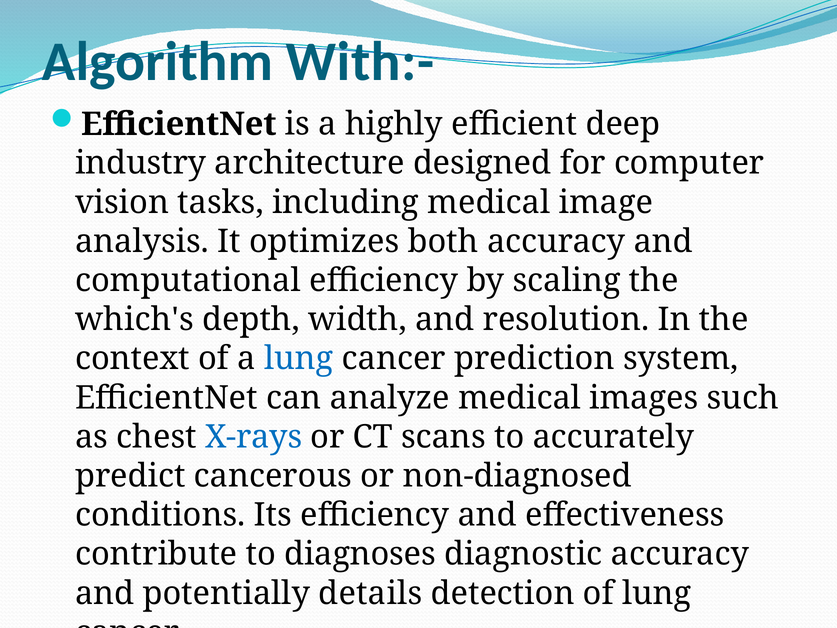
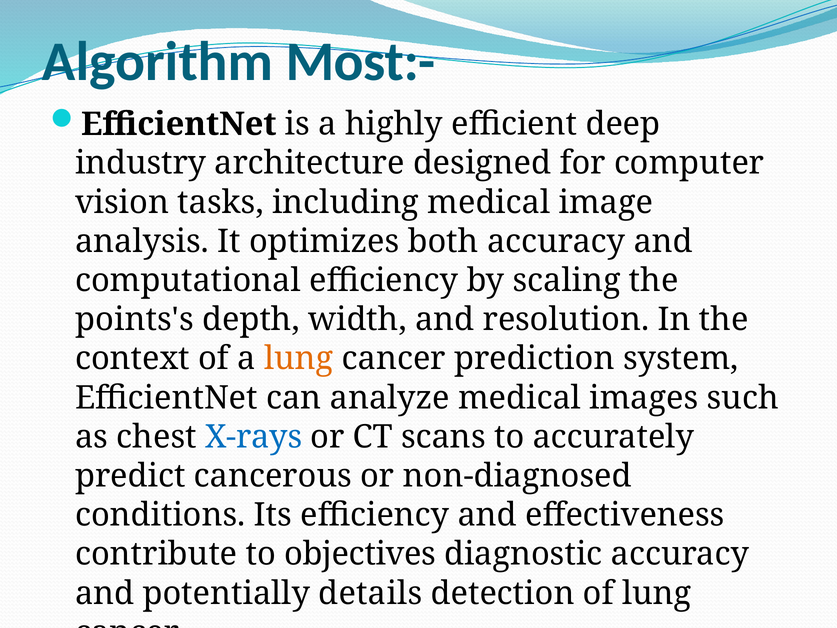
With:-: With:- -> Most:-
which's: which's -> points's
lung at (299, 359) colour: blue -> orange
diagnoses: diagnoses -> objectives
